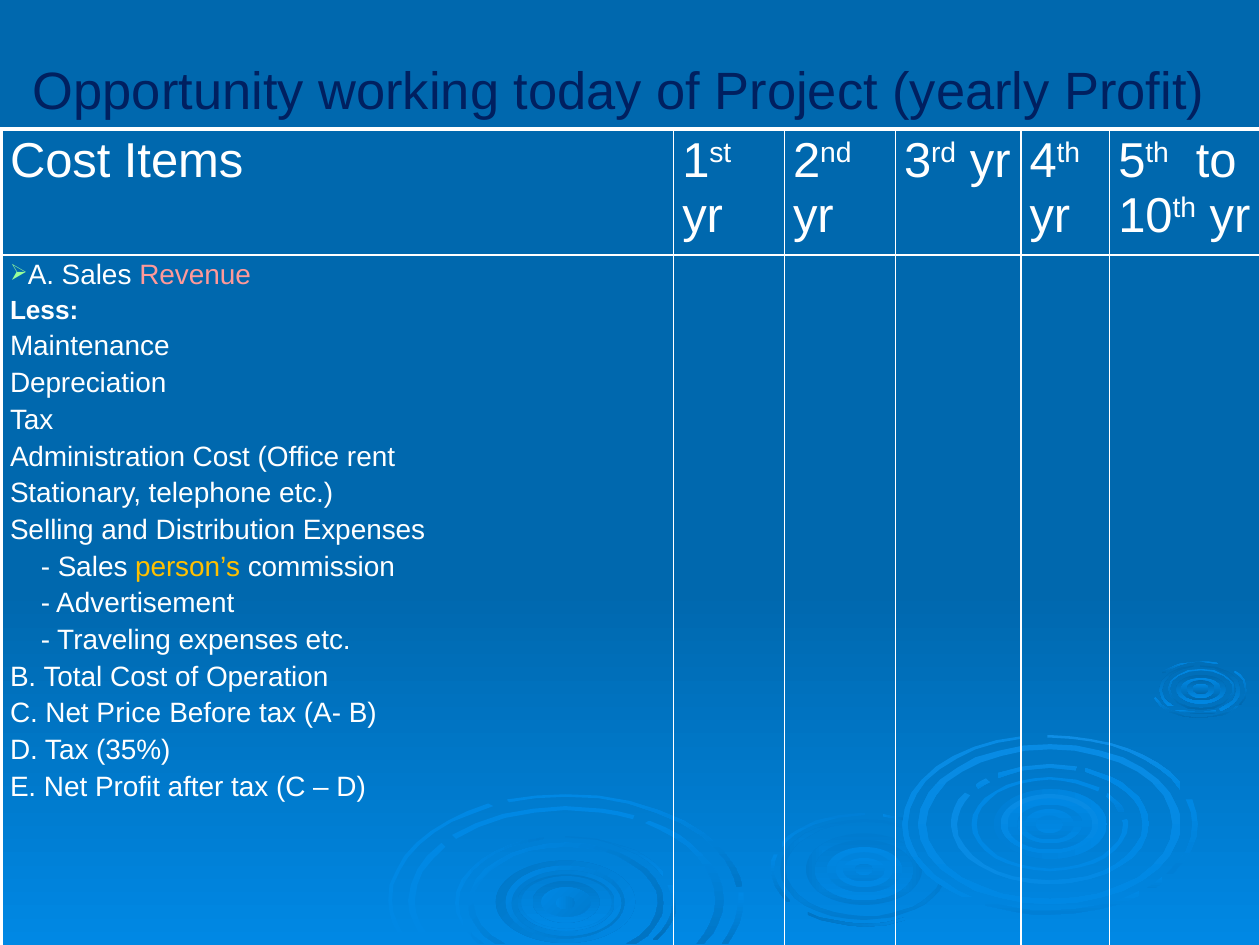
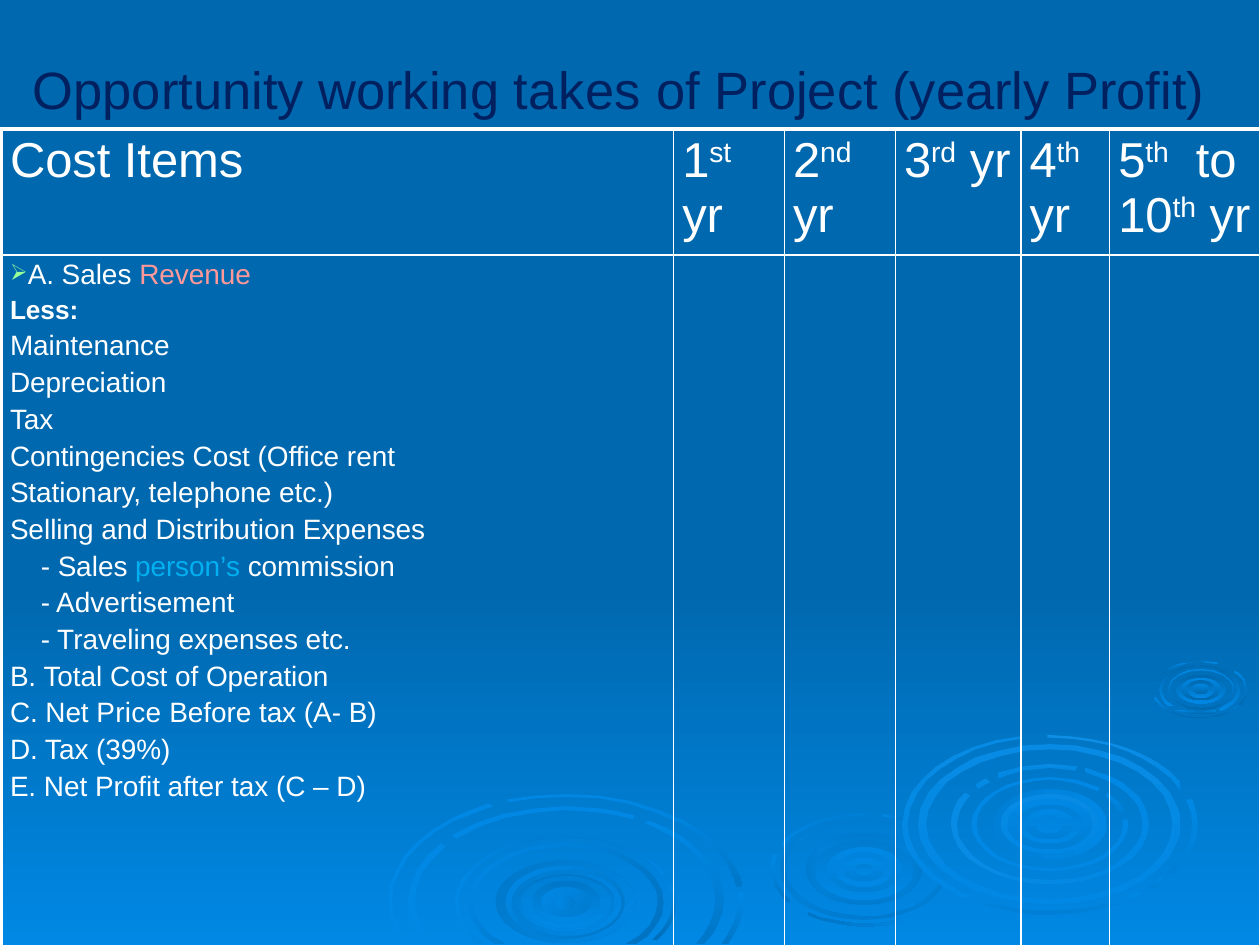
today: today -> takes
Administration: Administration -> Contingencies
person’s colour: yellow -> light blue
35%: 35% -> 39%
